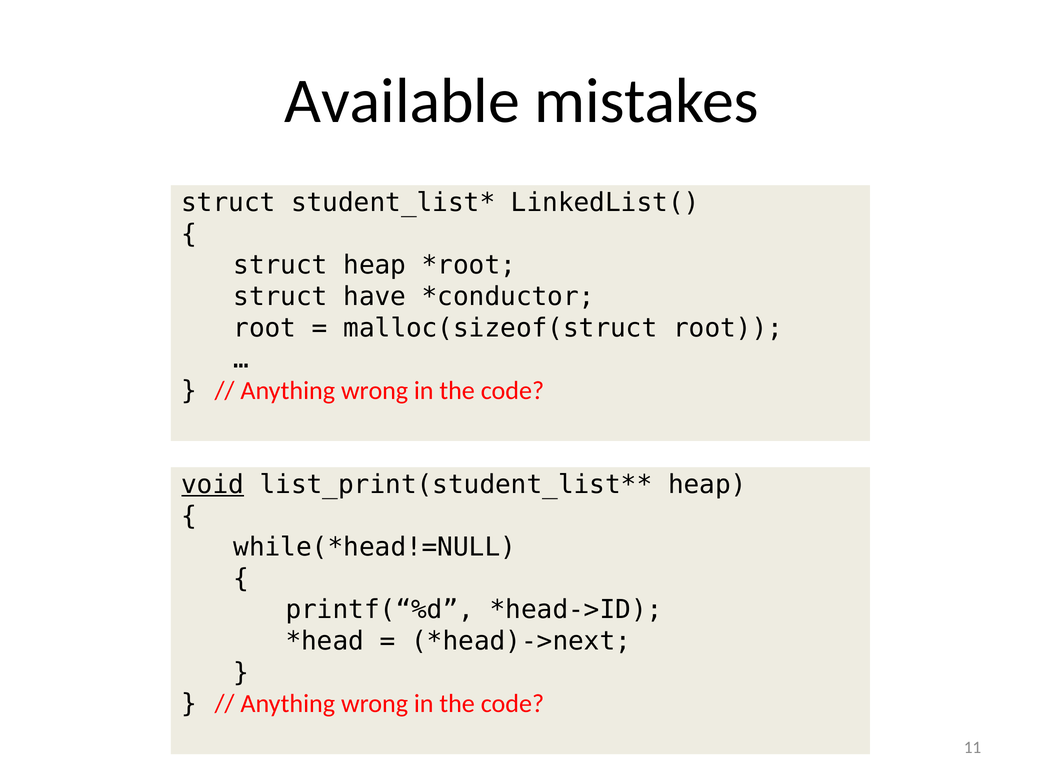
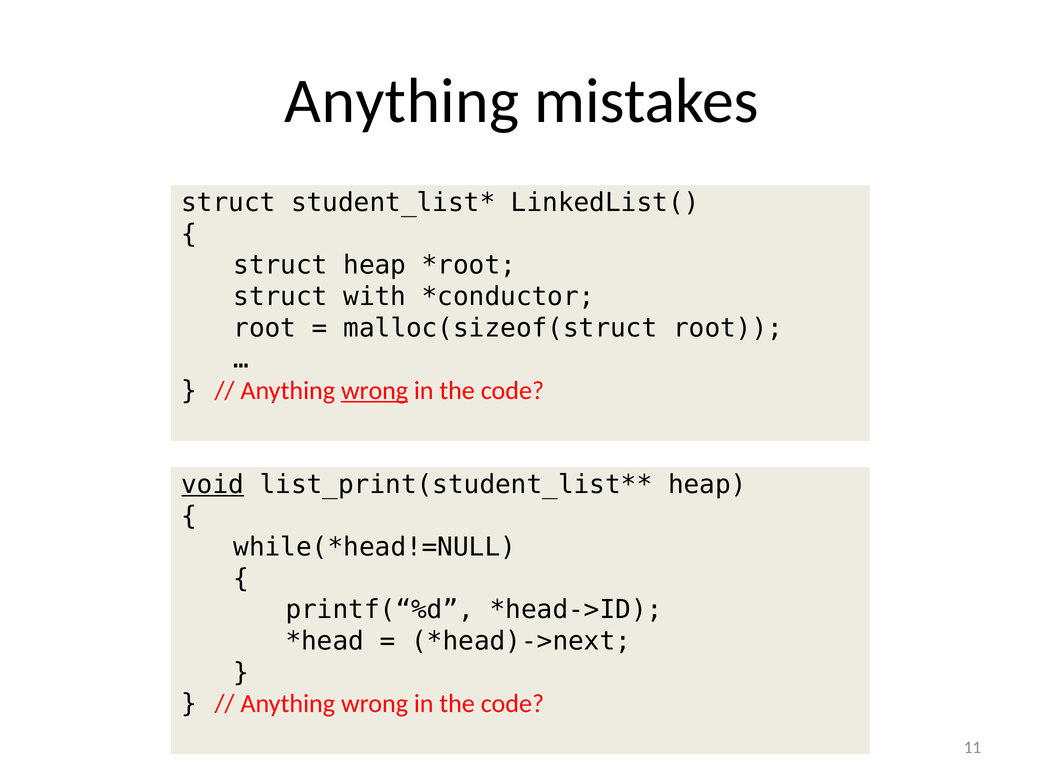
Available at (402, 101): Available -> Anything
have: have -> with
wrong at (375, 391) underline: none -> present
